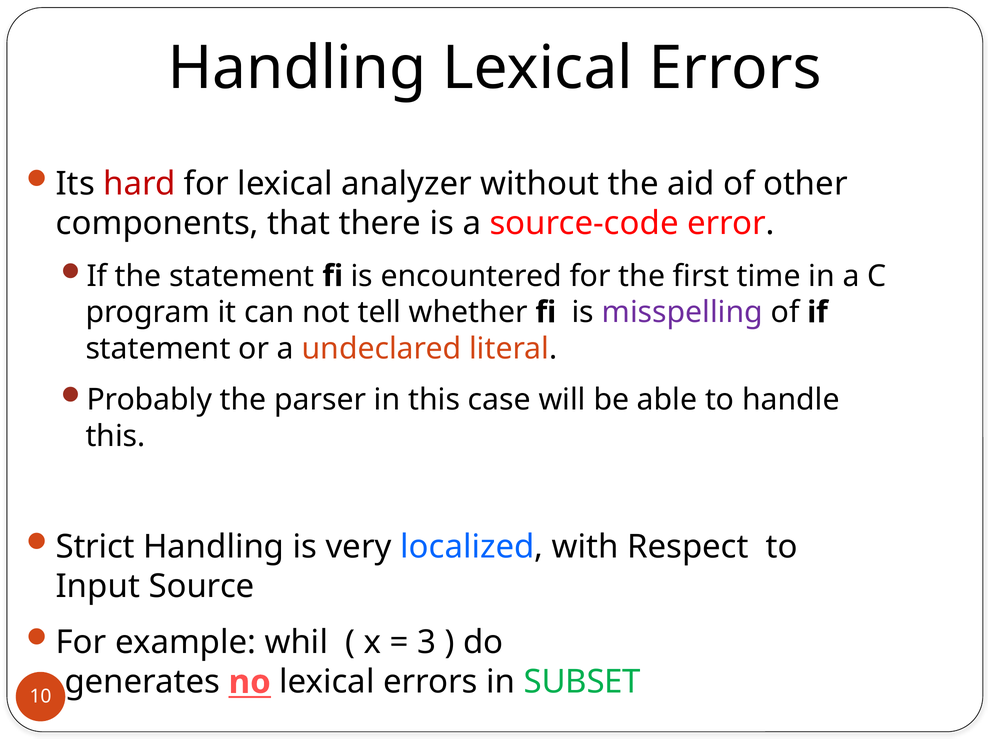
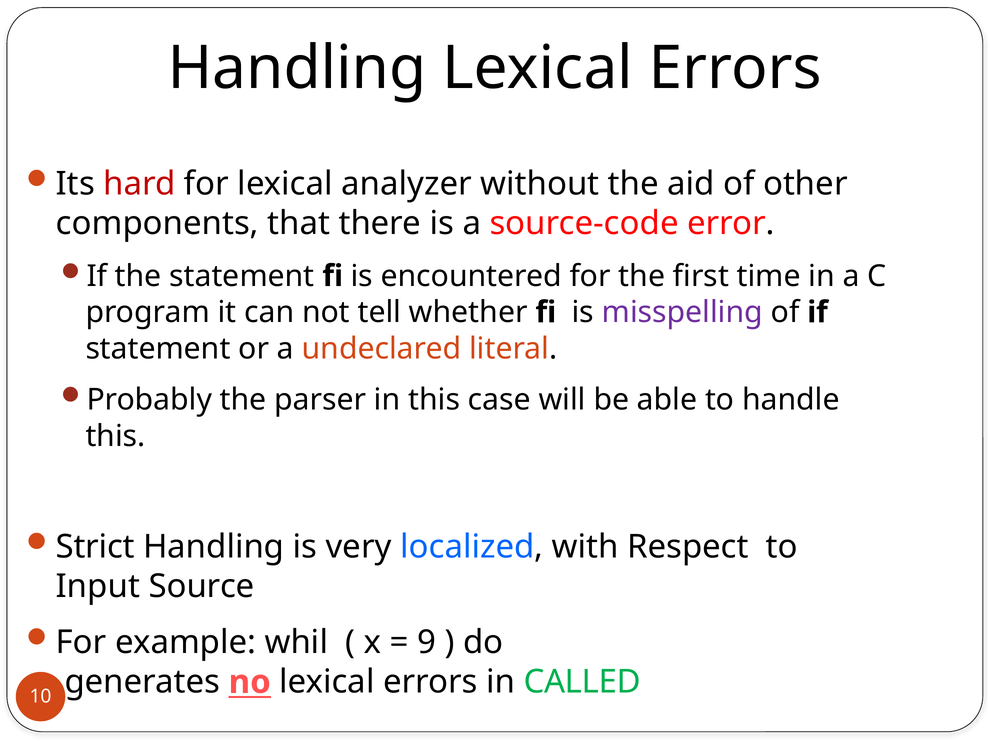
3: 3 -> 9
SUBSET: SUBSET -> CALLED
